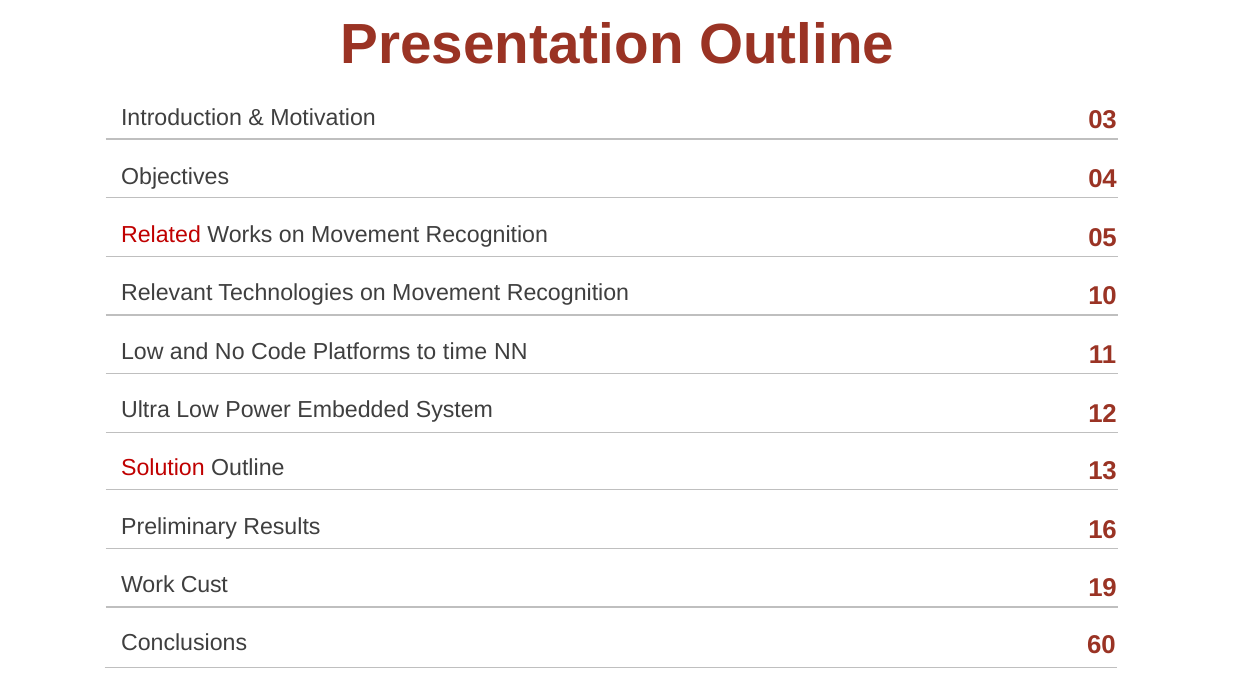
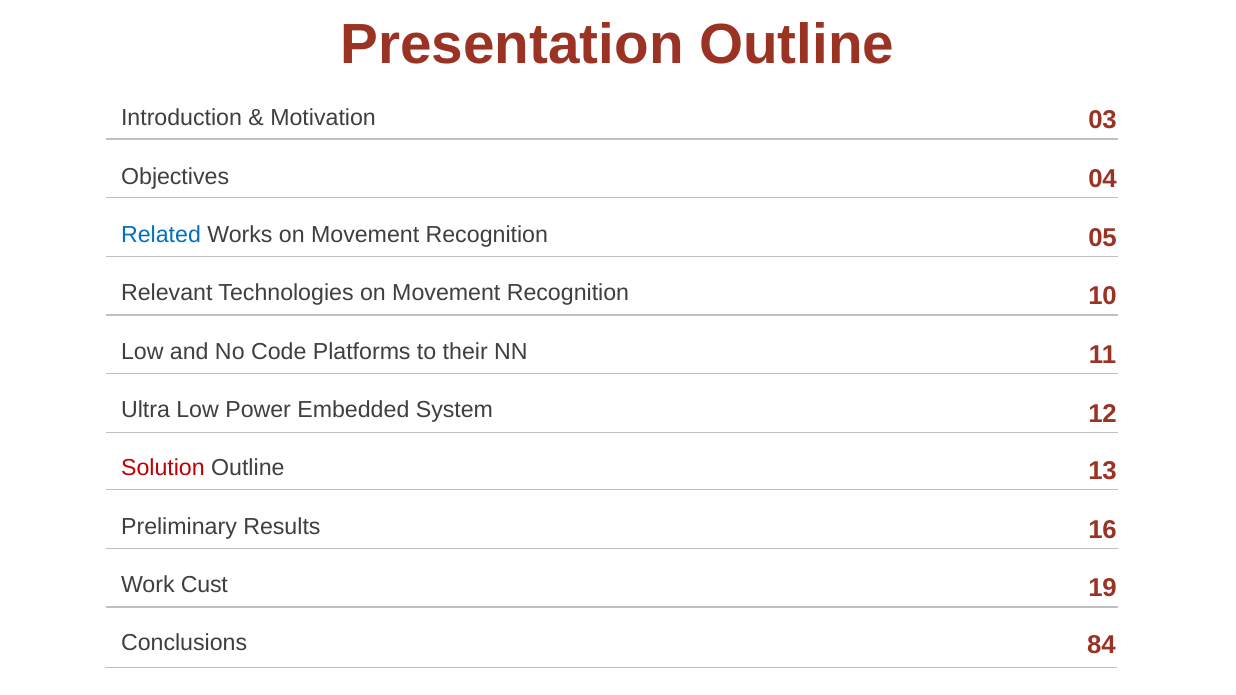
Related colour: red -> blue
time: time -> their
60: 60 -> 84
